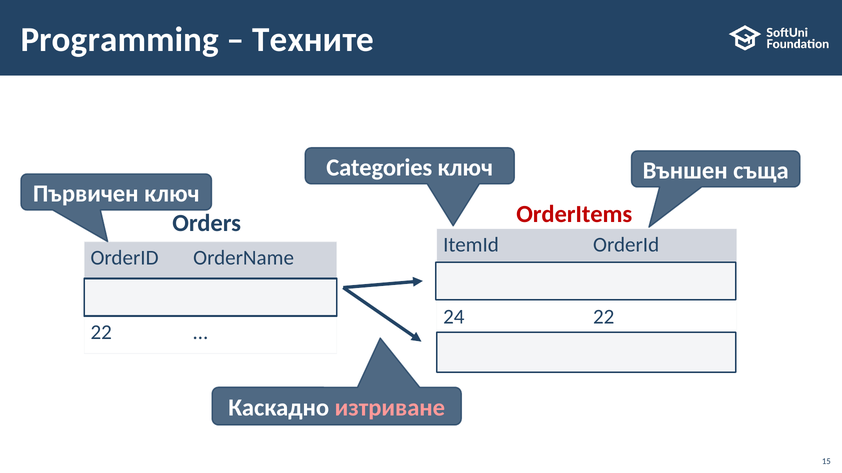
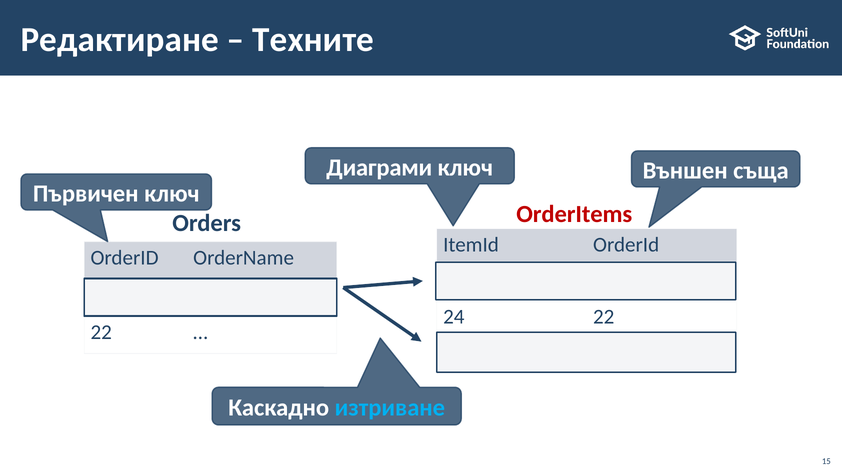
Programming: Programming -> Редактиране
Categories: Categories -> Диаграми
изтриване colour: pink -> light blue
